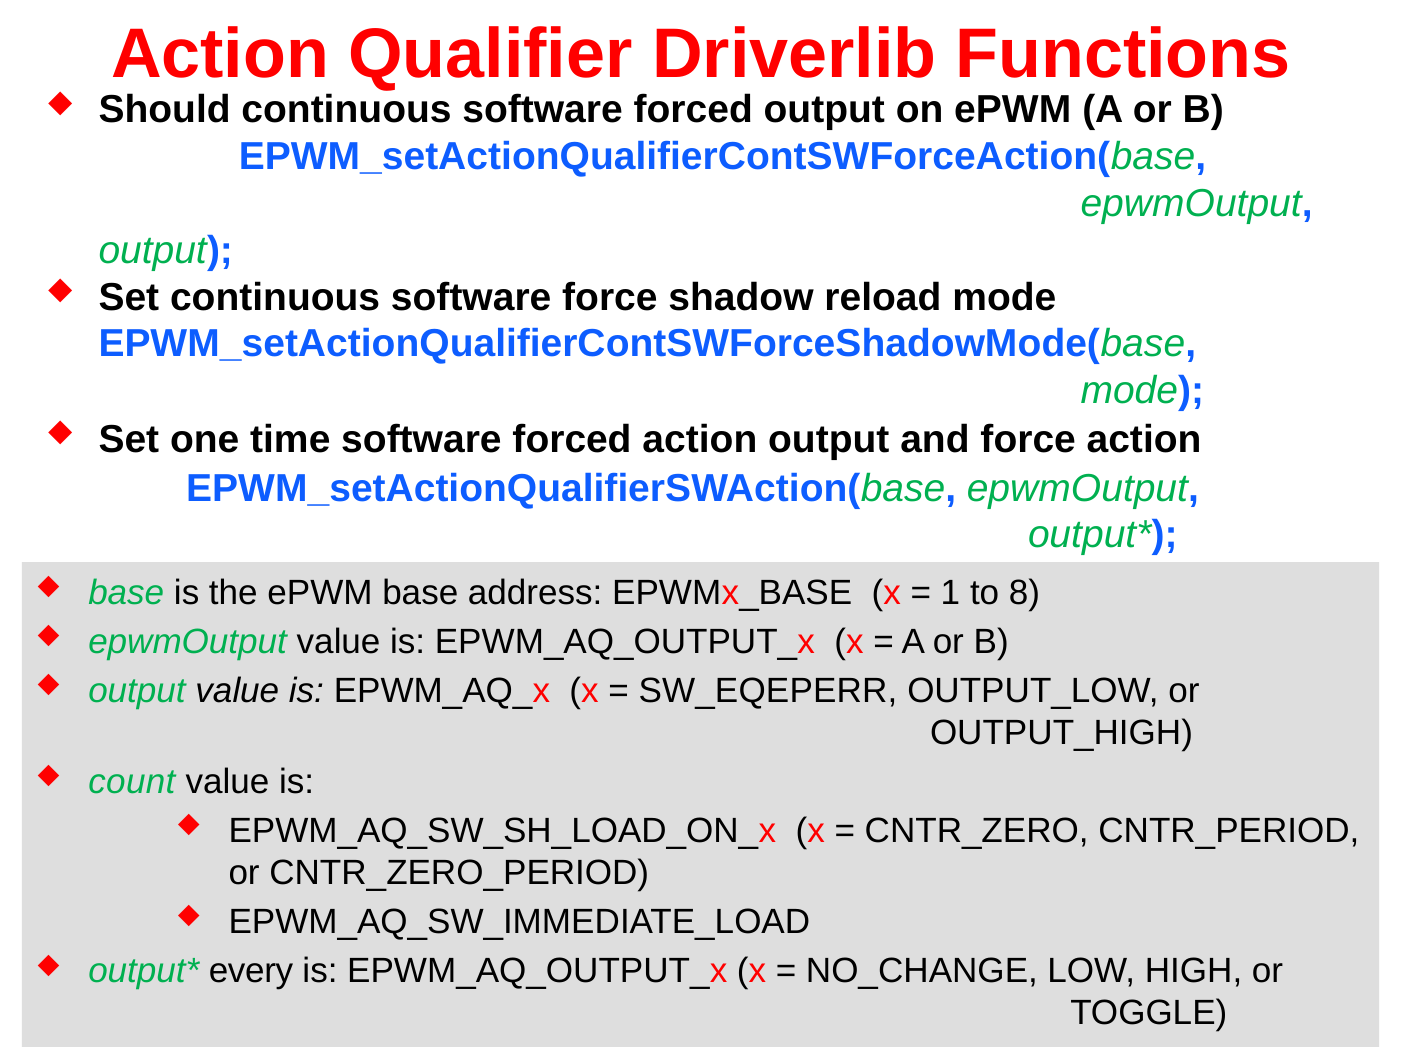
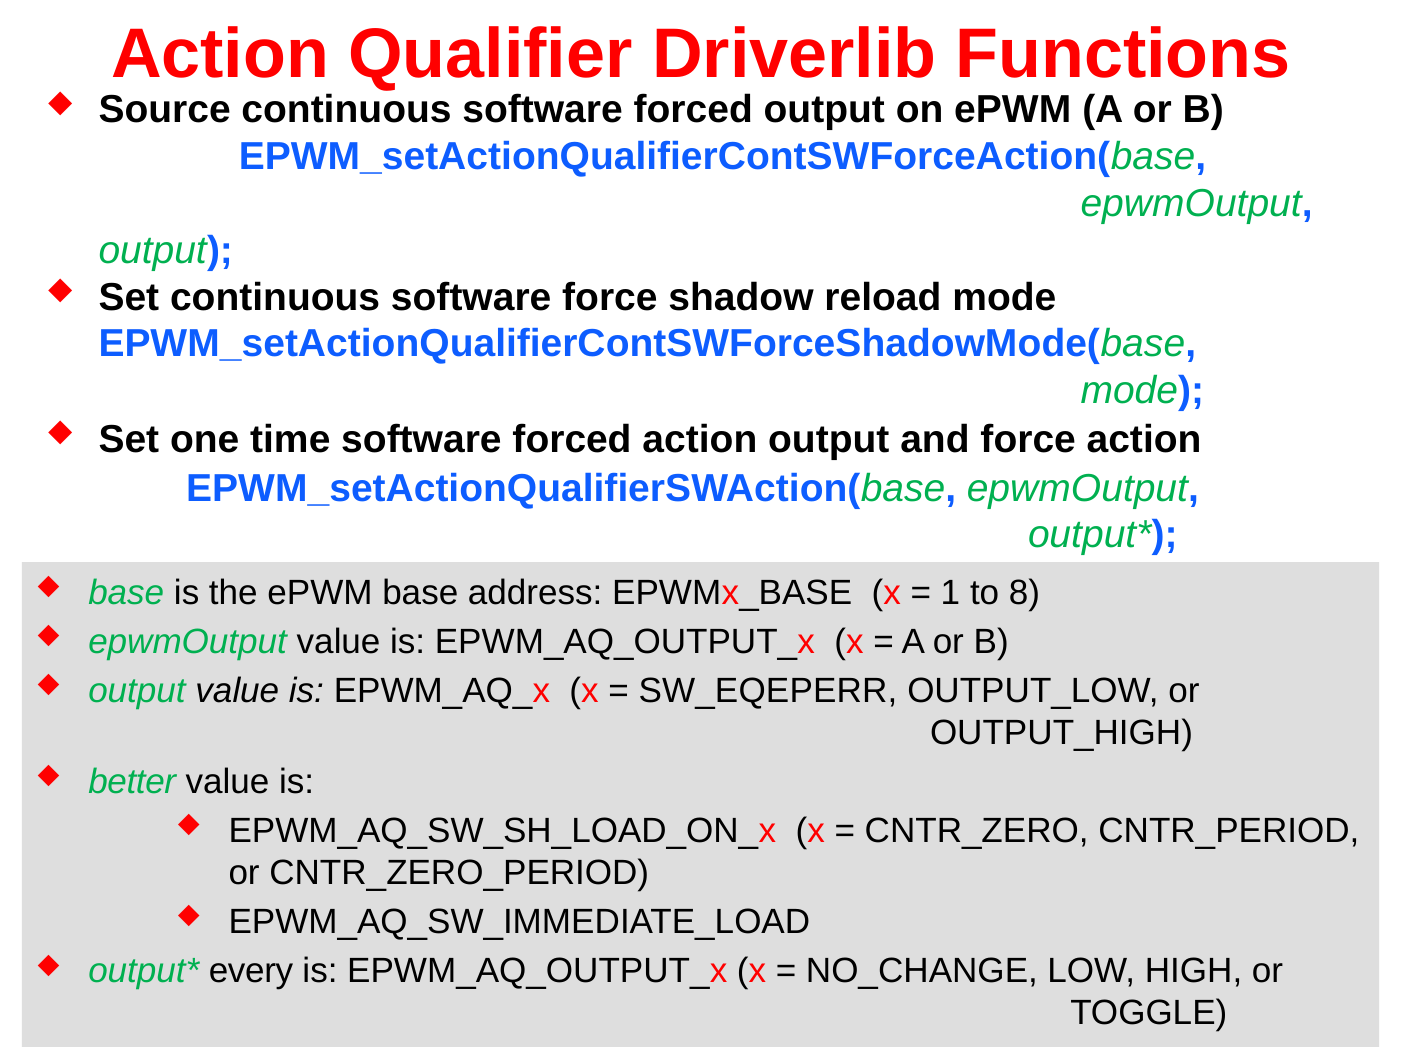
Should: Should -> Source
count: count -> better
